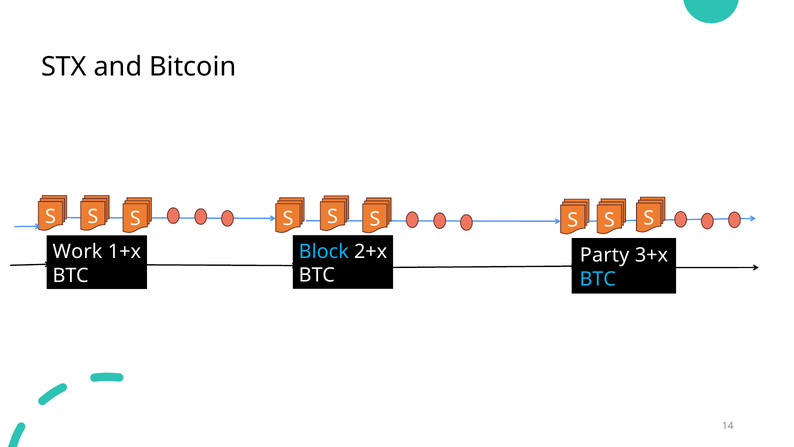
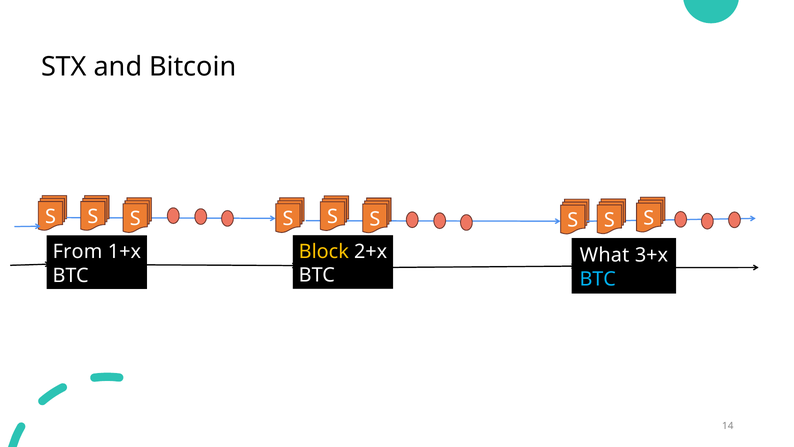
Block colour: light blue -> yellow
Work: Work -> From
Party: Party -> What
